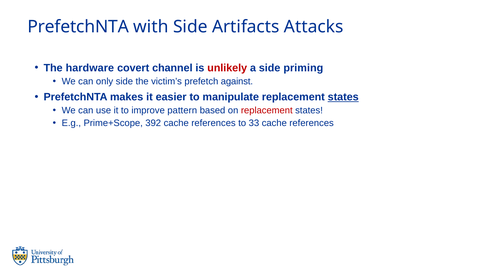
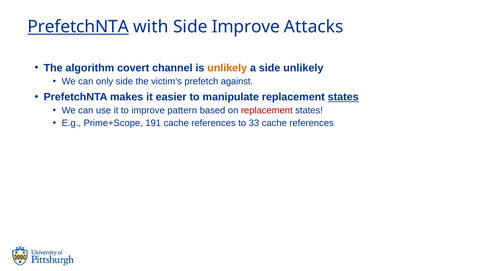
PrefetchNTA at (78, 27) underline: none -> present
Side Artifacts: Artifacts -> Improve
hardware: hardware -> algorithm
unlikely at (227, 68) colour: red -> orange
side priming: priming -> unlikely
392: 392 -> 191
